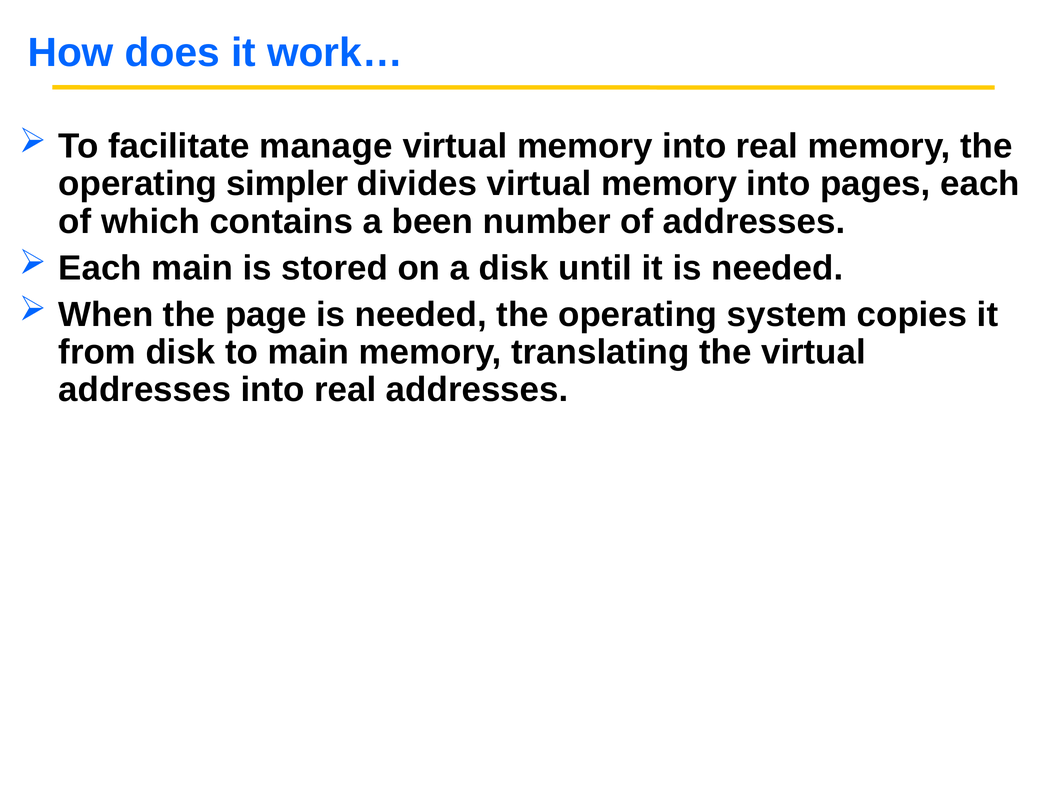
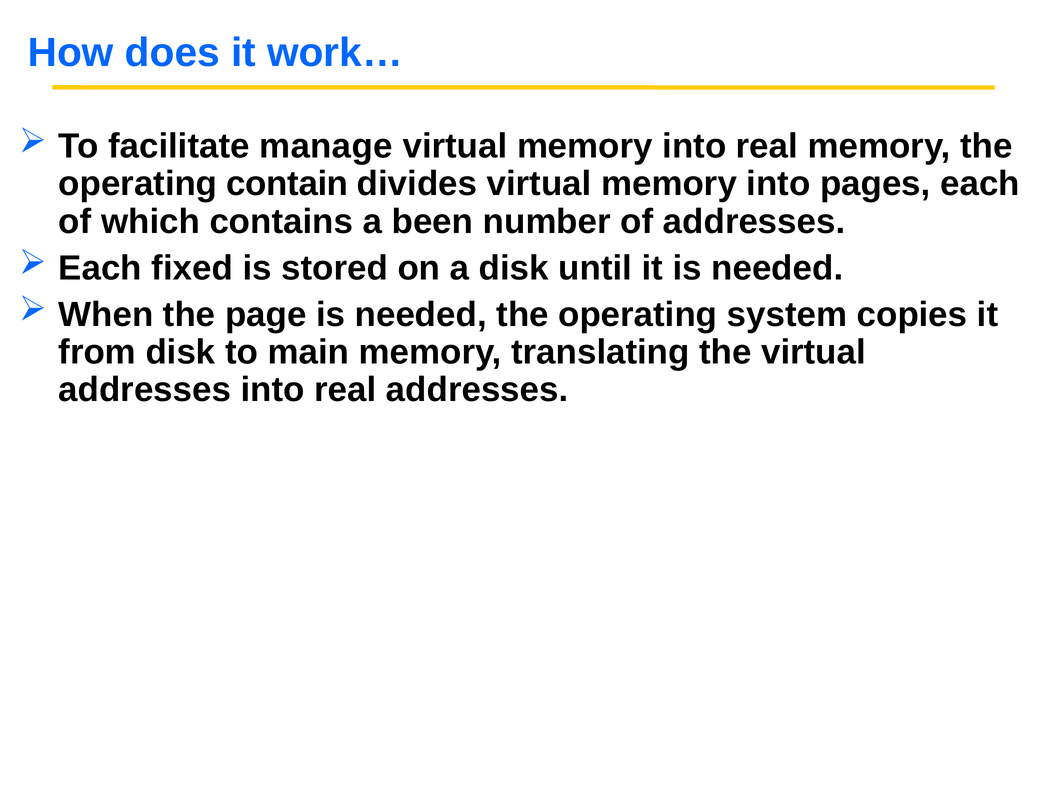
simpler: simpler -> contain
Each main: main -> fixed
